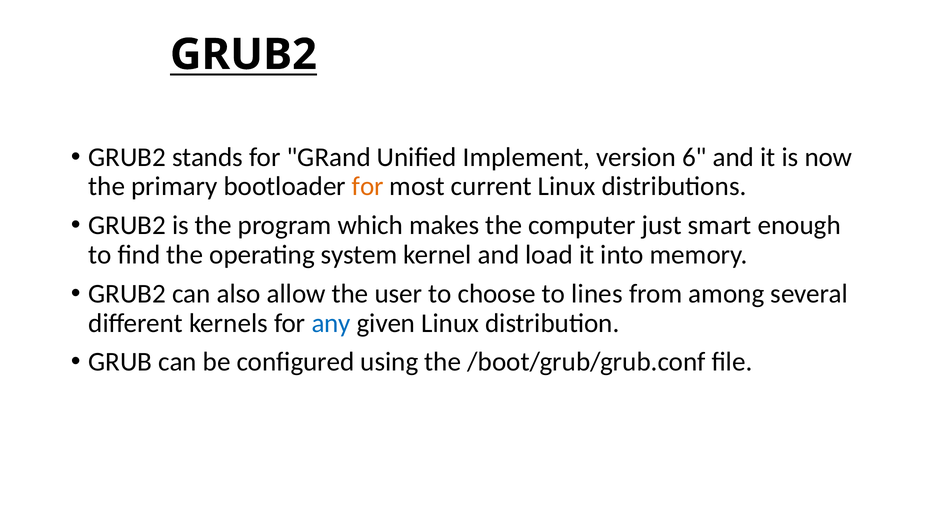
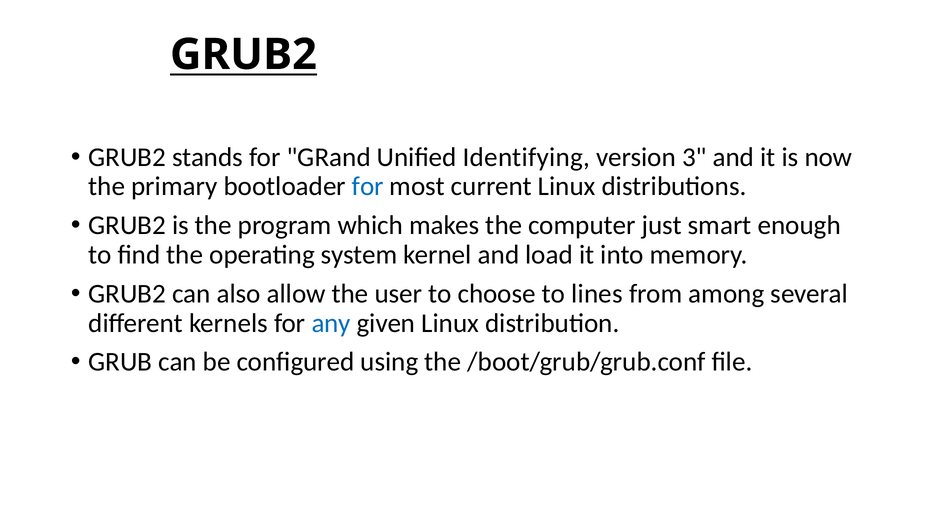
Implement: Implement -> Identifying
6: 6 -> 3
for at (368, 187) colour: orange -> blue
